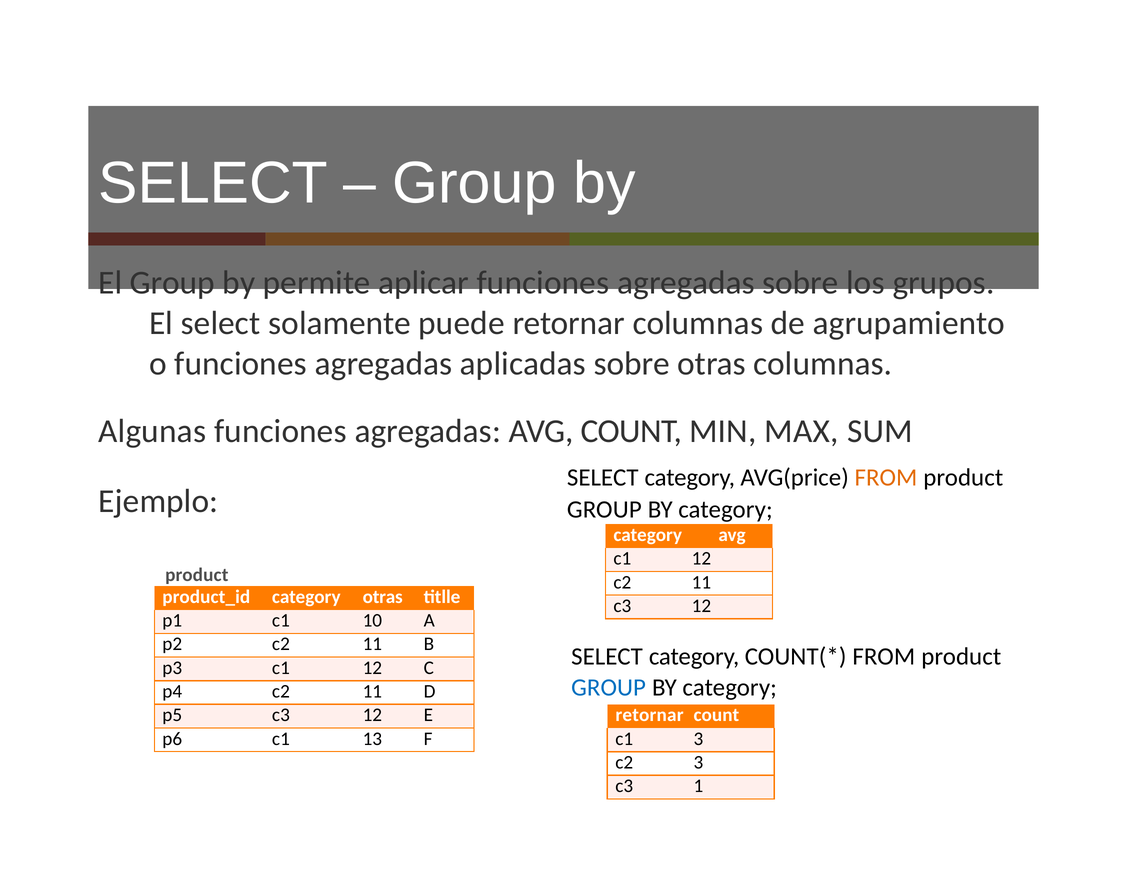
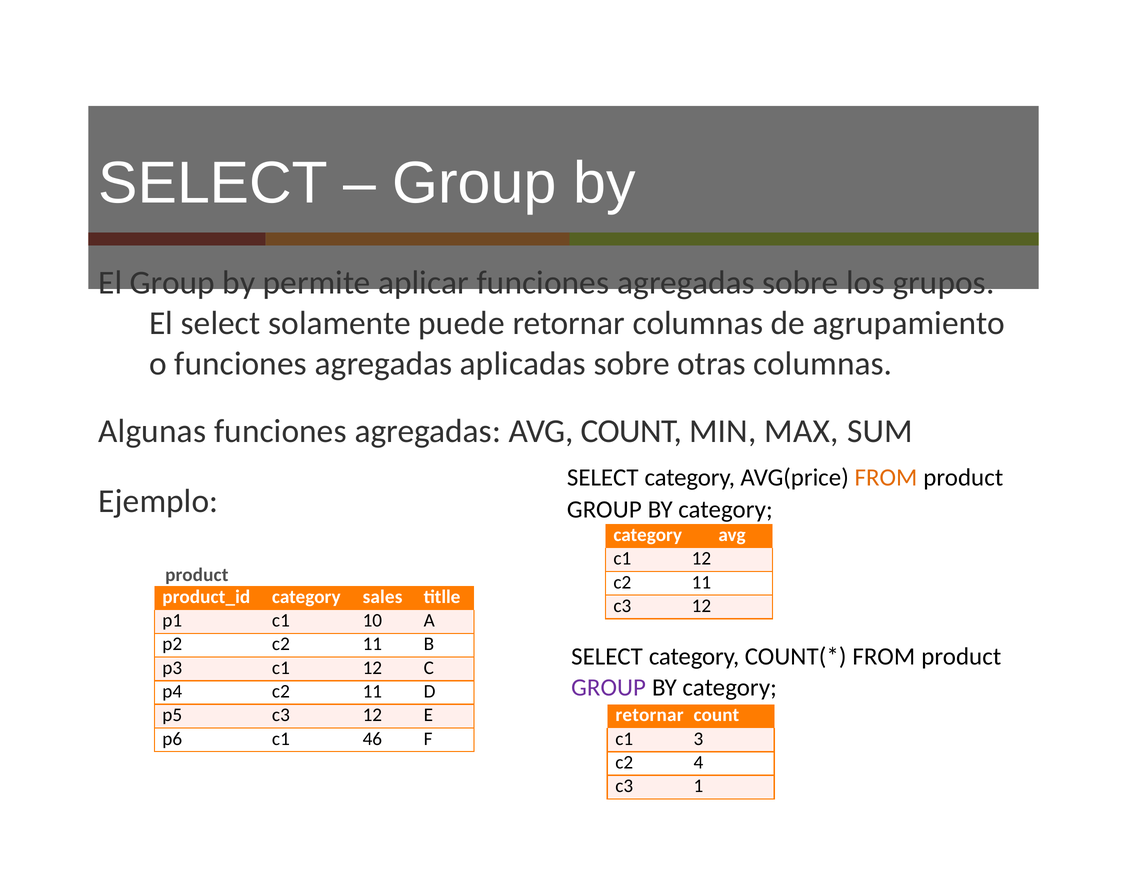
category otras: otras -> sales
GROUP at (609, 687) colour: blue -> purple
13: 13 -> 46
c2 3: 3 -> 4
